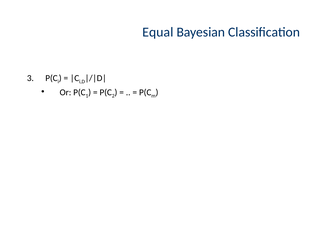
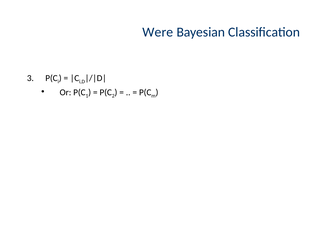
Equal: Equal -> Were
